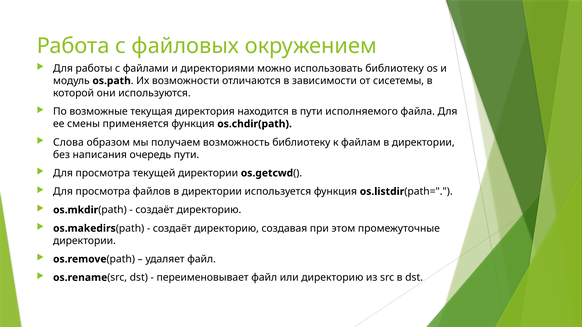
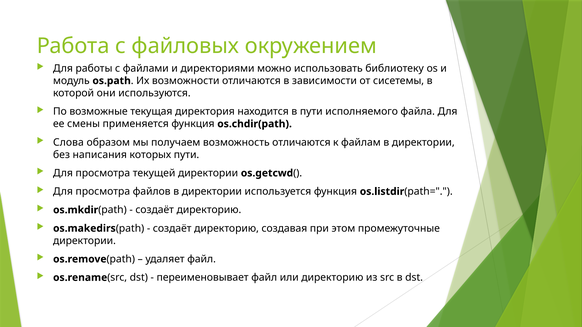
возможность библиотеку: библиотеку -> отличаются
очередь: очередь -> которых
